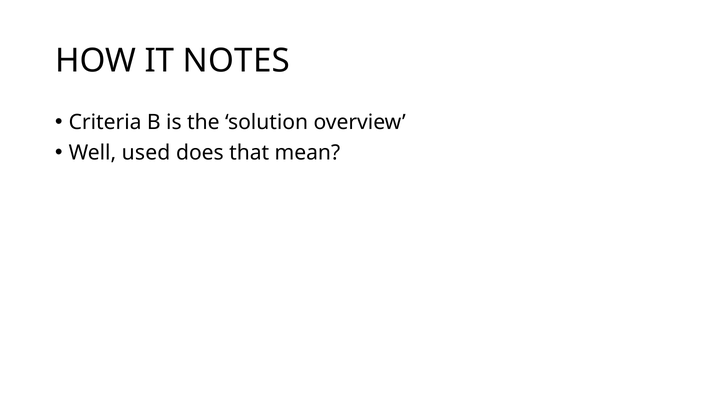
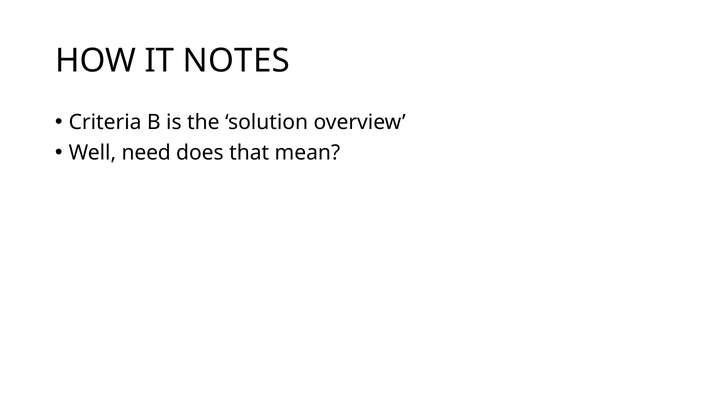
used: used -> need
